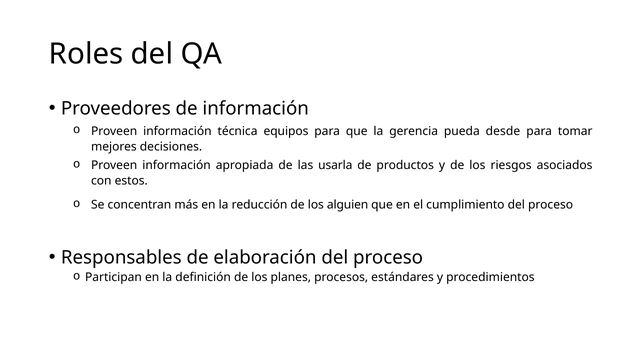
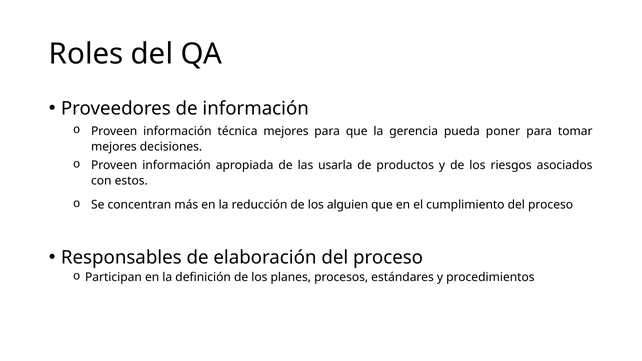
técnica equipos: equipos -> mejores
desde: desde -> poner
